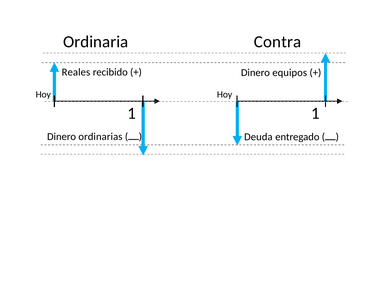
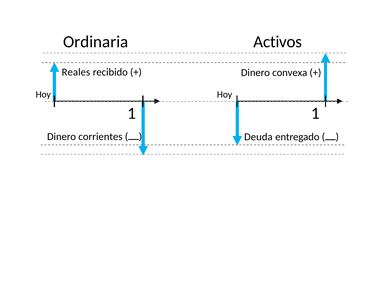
Contra: Contra -> Activos
equipos: equipos -> convexa
ordinarias: ordinarias -> corrientes
